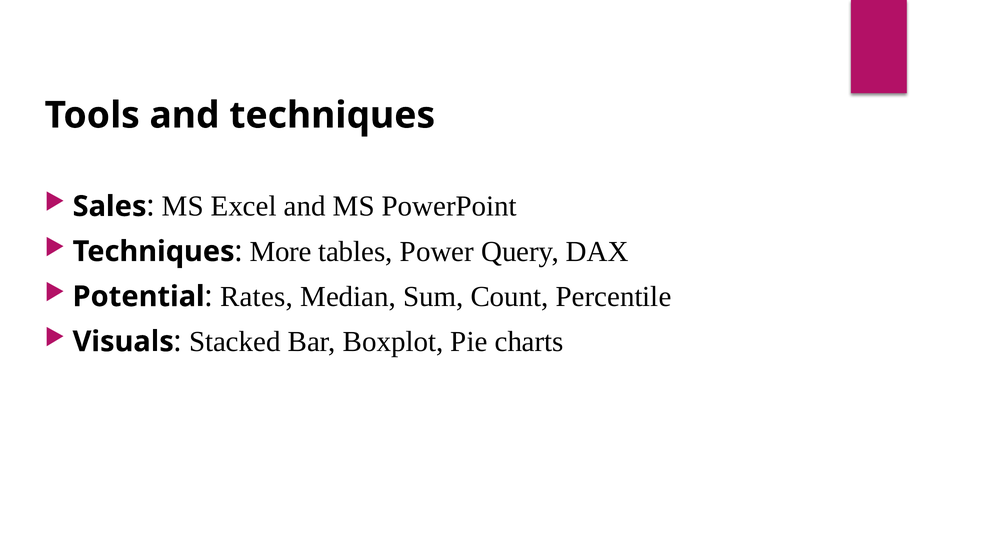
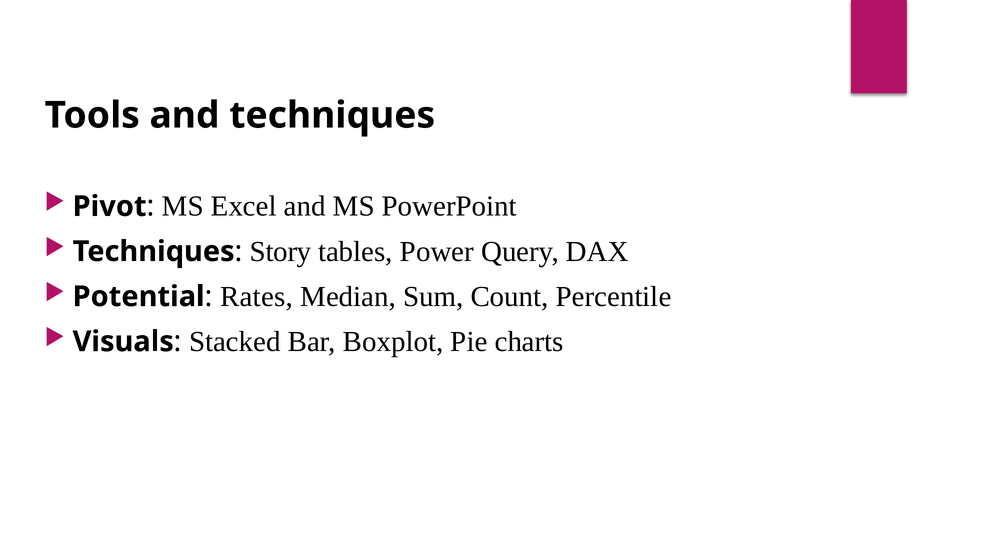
Sales: Sales -> Pivot
More: More -> Story
